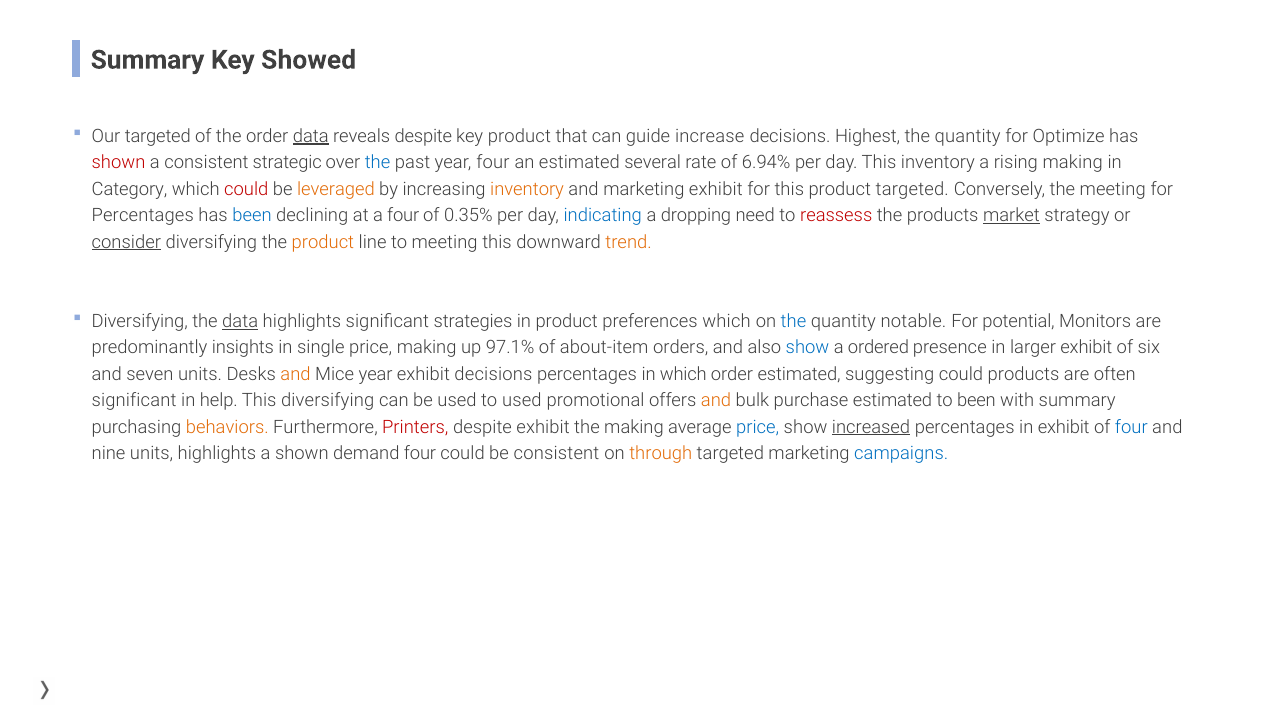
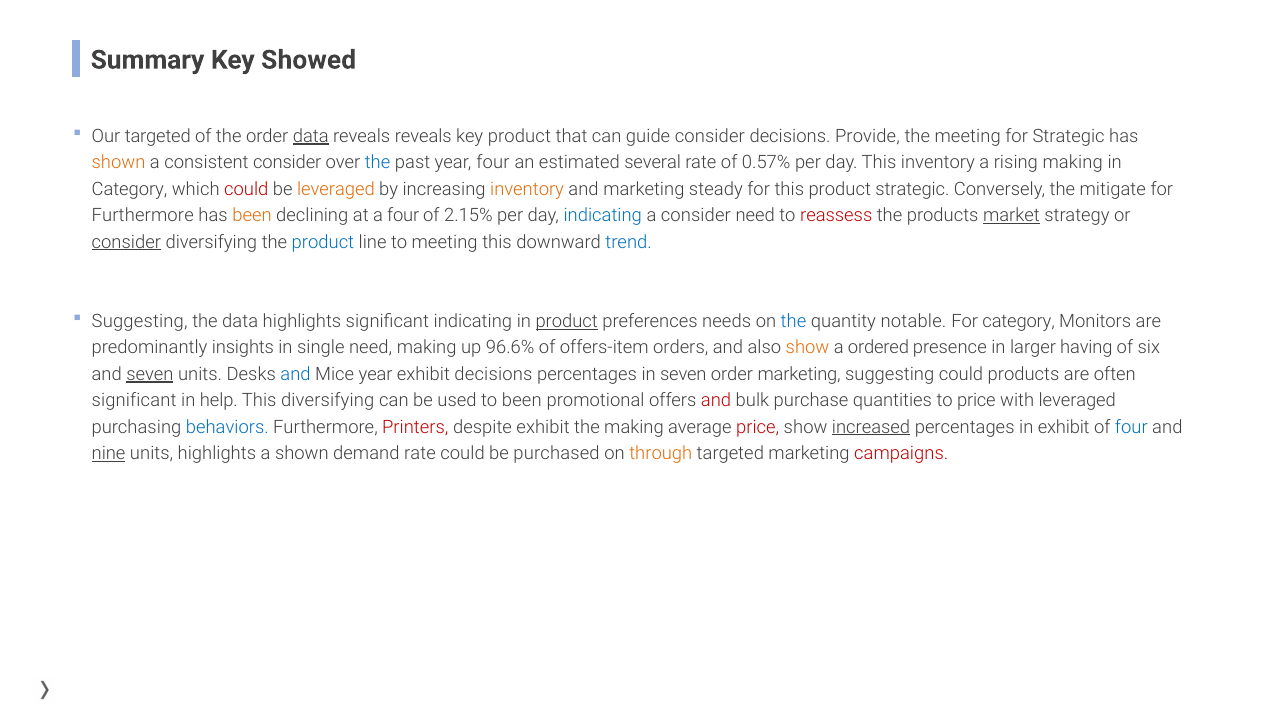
reveals despite: despite -> reveals
guide increase: increase -> consider
Highest: Highest -> Provide
quantity at (968, 136): quantity -> meeting
for Optimize: Optimize -> Strategic
shown at (119, 163) colour: red -> orange
consistent strategic: strategic -> consider
6.94%: 6.94% -> 0.57%
marketing exhibit: exhibit -> steady
product targeted: targeted -> strategic
the meeting: meeting -> mitigate
Percentages at (143, 216): Percentages -> Furthermore
been at (252, 216) colour: blue -> orange
0.35%: 0.35% -> 2.15%
a dropping: dropping -> consider
product at (323, 242) colour: orange -> blue
trend colour: orange -> blue
Diversifying at (140, 321): Diversifying -> Suggesting
data at (240, 321) underline: present -> none
significant strategies: strategies -> indicating
product at (567, 321) underline: none -> present
preferences which: which -> needs
For potential: potential -> category
single price: price -> need
97.1%: 97.1% -> 96.6%
about-item: about-item -> offers-item
show at (808, 348) colour: blue -> orange
larger exhibit: exhibit -> having
seven at (150, 374) underline: none -> present
and at (295, 374) colour: orange -> blue
in which: which -> seven
order estimated: estimated -> marketing
to used: used -> been
and at (716, 401) colour: orange -> red
purchase estimated: estimated -> quantities
to been: been -> price
with summary: summary -> leveraged
behaviors colour: orange -> blue
price at (758, 427) colour: blue -> red
nine underline: none -> present
demand four: four -> rate
be consistent: consistent -> purchased
campaigns colour: blue -> red
